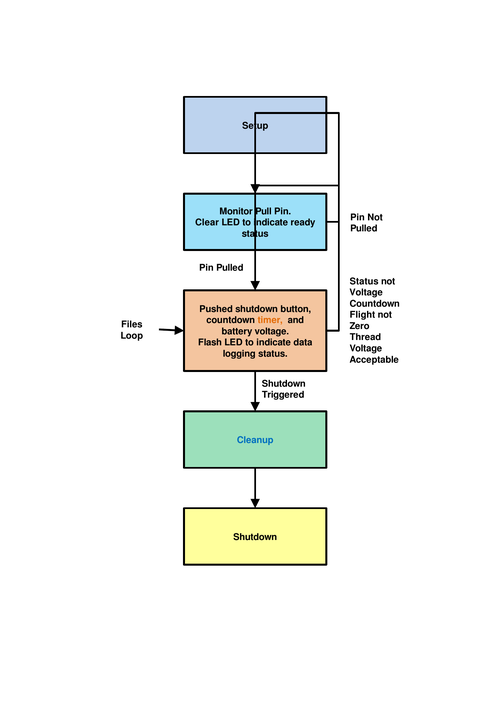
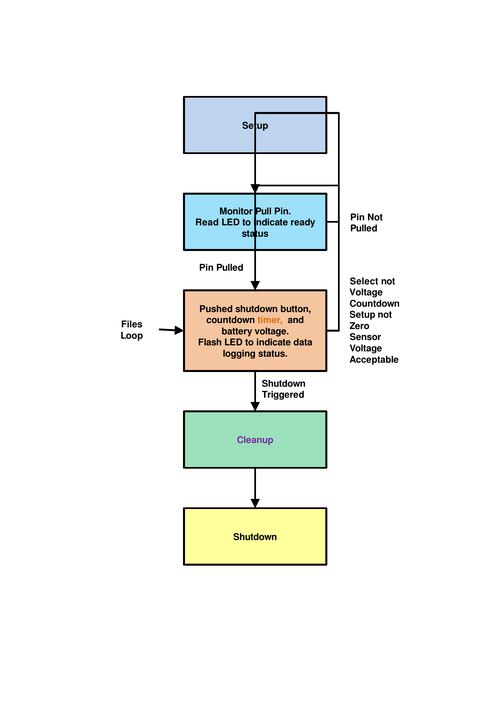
Clear: Clear -> Read
Status at (364, 281): Status -> Select
Flight at (362, 314): Flight -> Setup
Thread: Thread -> Sensor
Cleanup colour: blue -> purple
